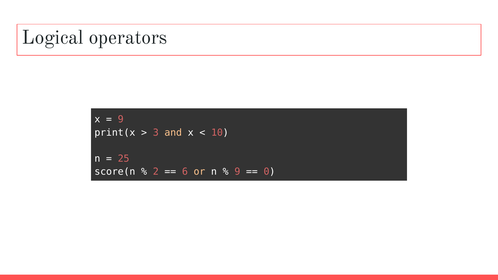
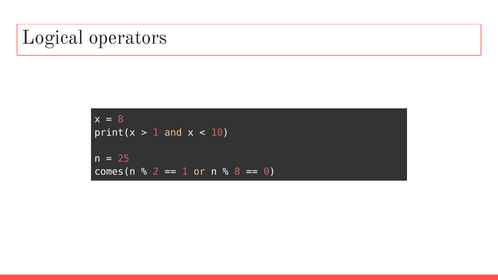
9 at (121, 119): 9 -> 8
3 at (156, 133): 3 -> 1
score(n: score(n -> comes(n
6 at (185, 172): 6 -> 1
9 at (237, 172): 9 -> 8
